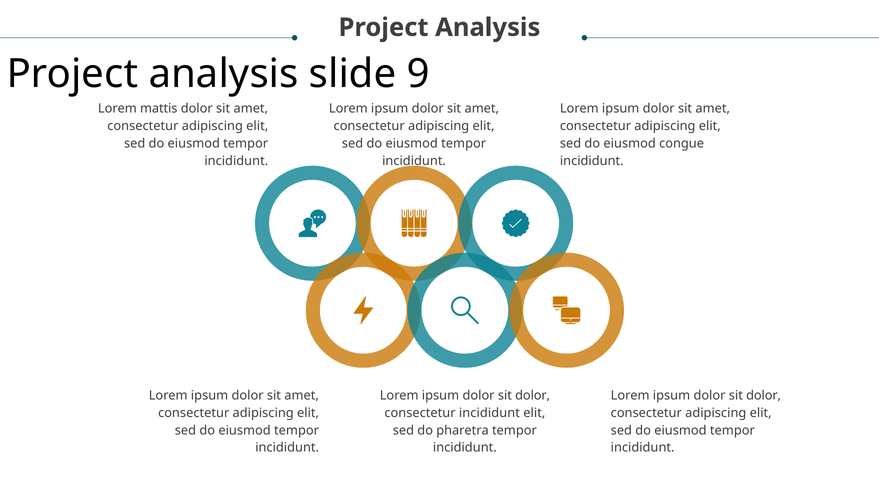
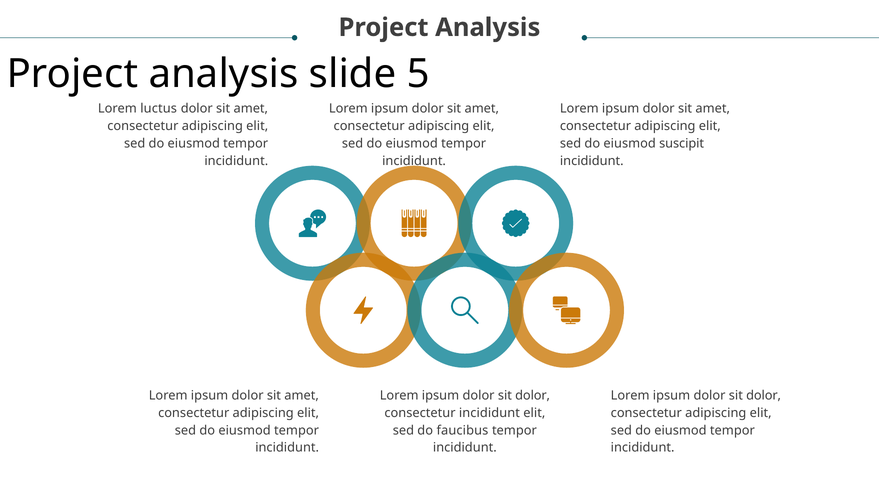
9: 9 -> 5
mattis: mattis -> luctus
congue: congue -> suscipit
pharetra: pharetra -> faucibus
